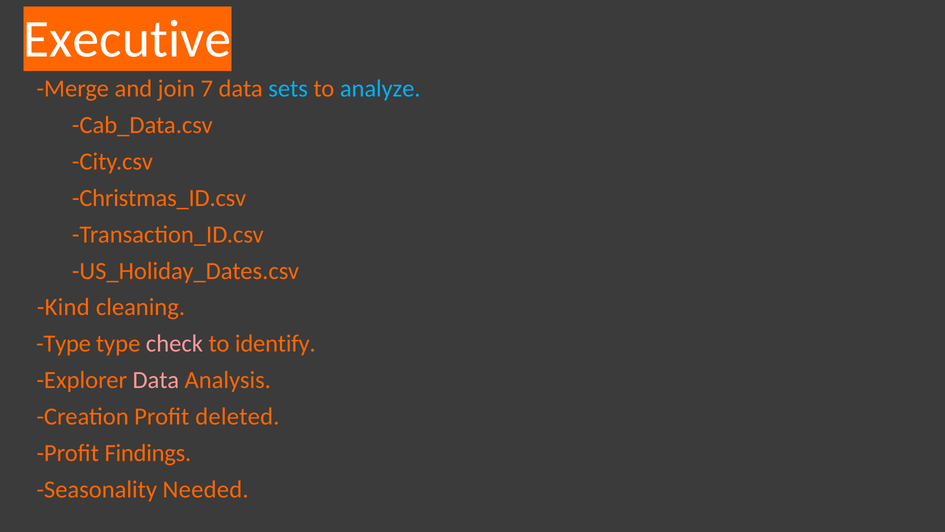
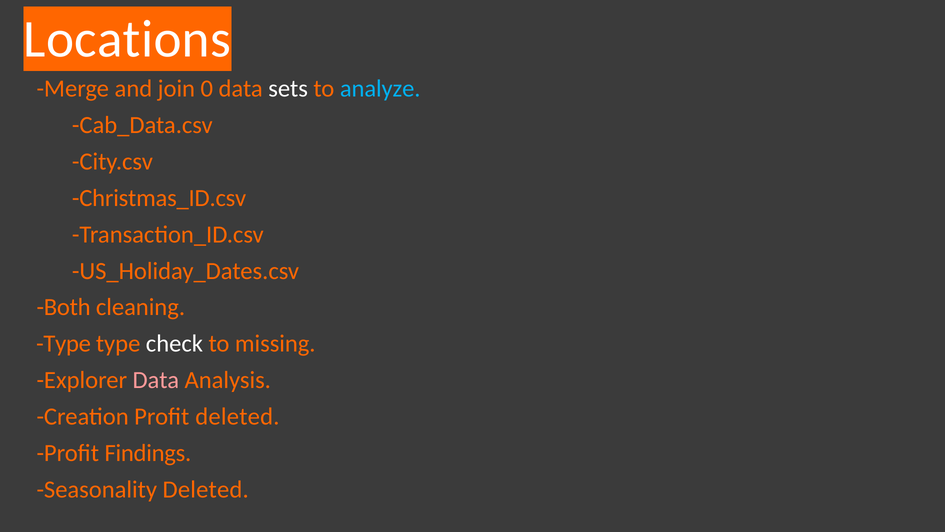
Executive: Executive -> Locations
7: 7 -> 0
sets colour: light blue -> white
Kind: Kind -> Both
check colour: pink -> white
identify: identify -> missing
Seasonality Needed: Needed -> Deleted
